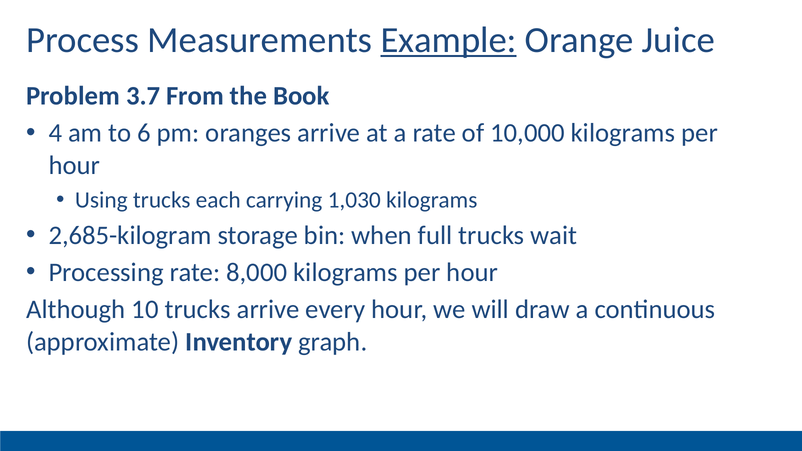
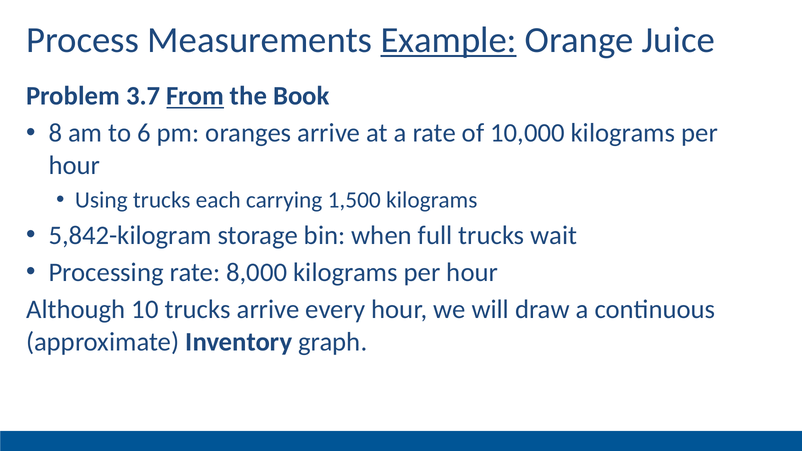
From underline: none -> present
4: 4 -> 8
1,030: 1,030 -> 1,500
2,685-kilogram: 2,685-kilogram -> 5,842-kilogram
